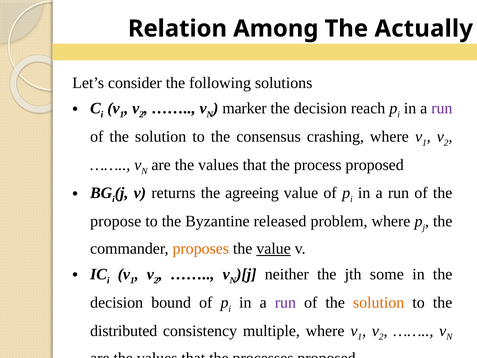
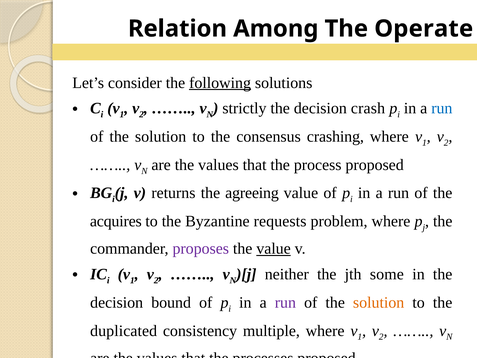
Actually: Actually -> Operate
following underline: none -> present
marker: marker -> strictly
reach: reach -> crash
run at (442, 108) colour: purple -> blue
propose: propose -> acquires
released: released -> requests
proposes colour: orange -> purple
distributed: distributed -> duplicated
